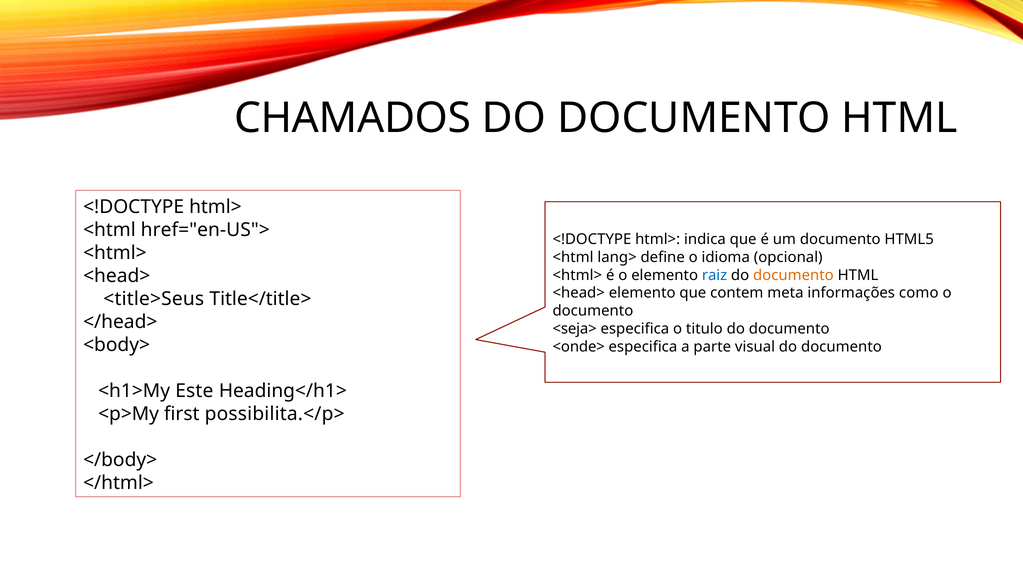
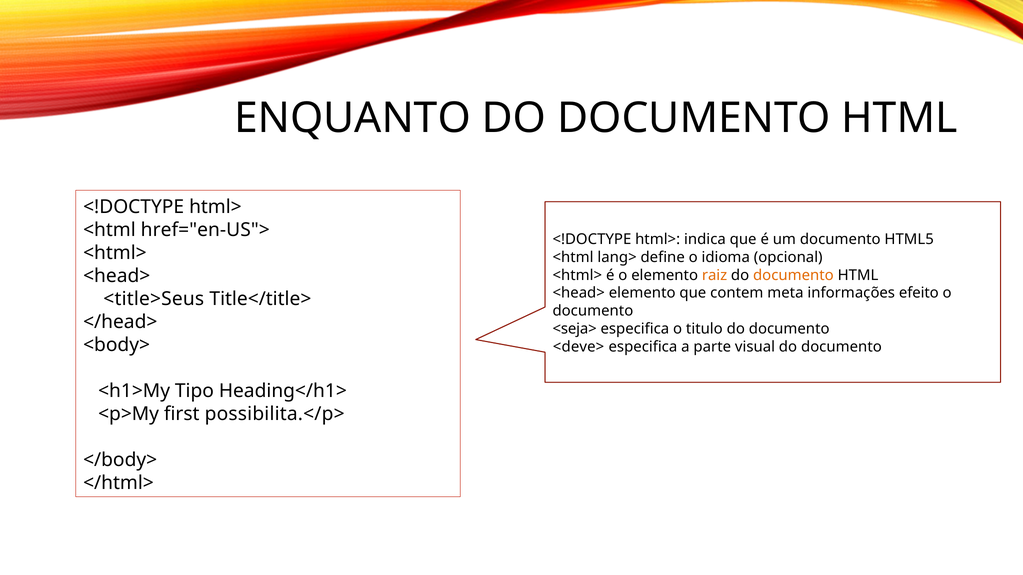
CHAMADOS: CHAMADOS -> ENQUANTO
raiz colour: blue -> orange
como: como -> efeito
<onde>: <onde> -> <deve>
Este: Este -> Tipo
